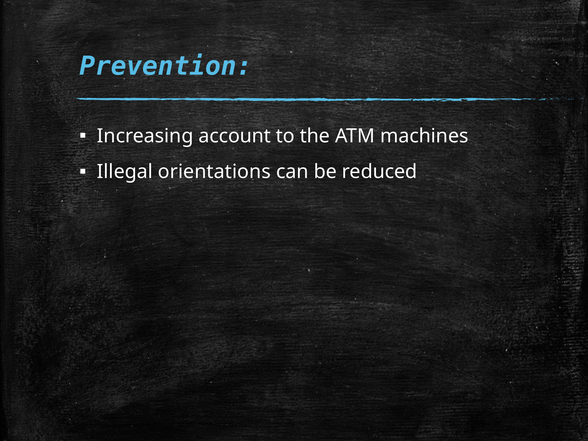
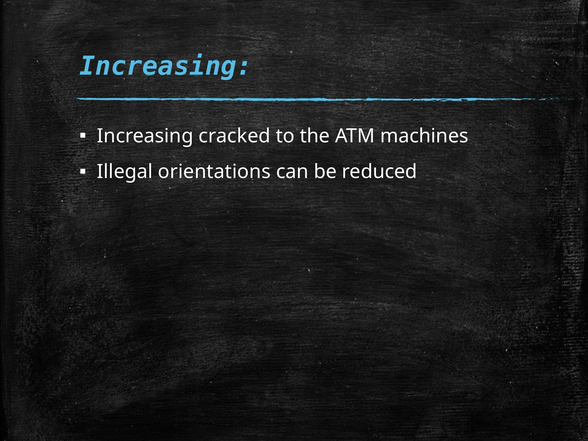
Prevention at (166, 66): Prevention -> Increasing
account: account -> cracked
